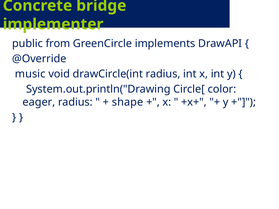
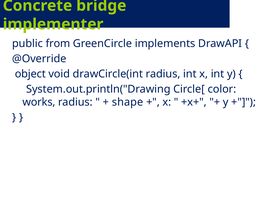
music: music -> object
eager: eager -> works
